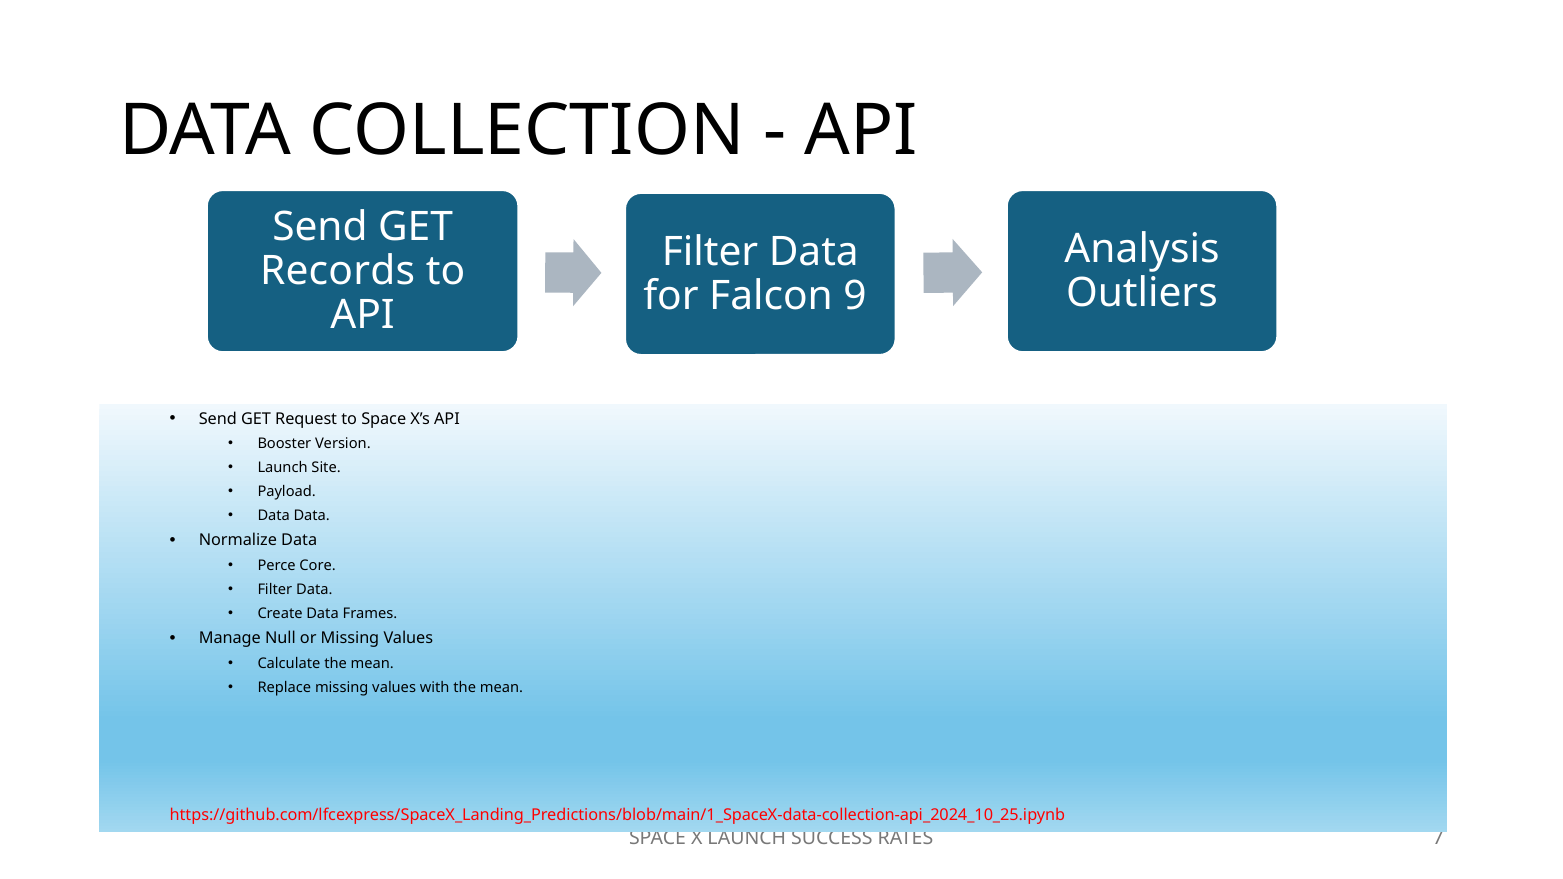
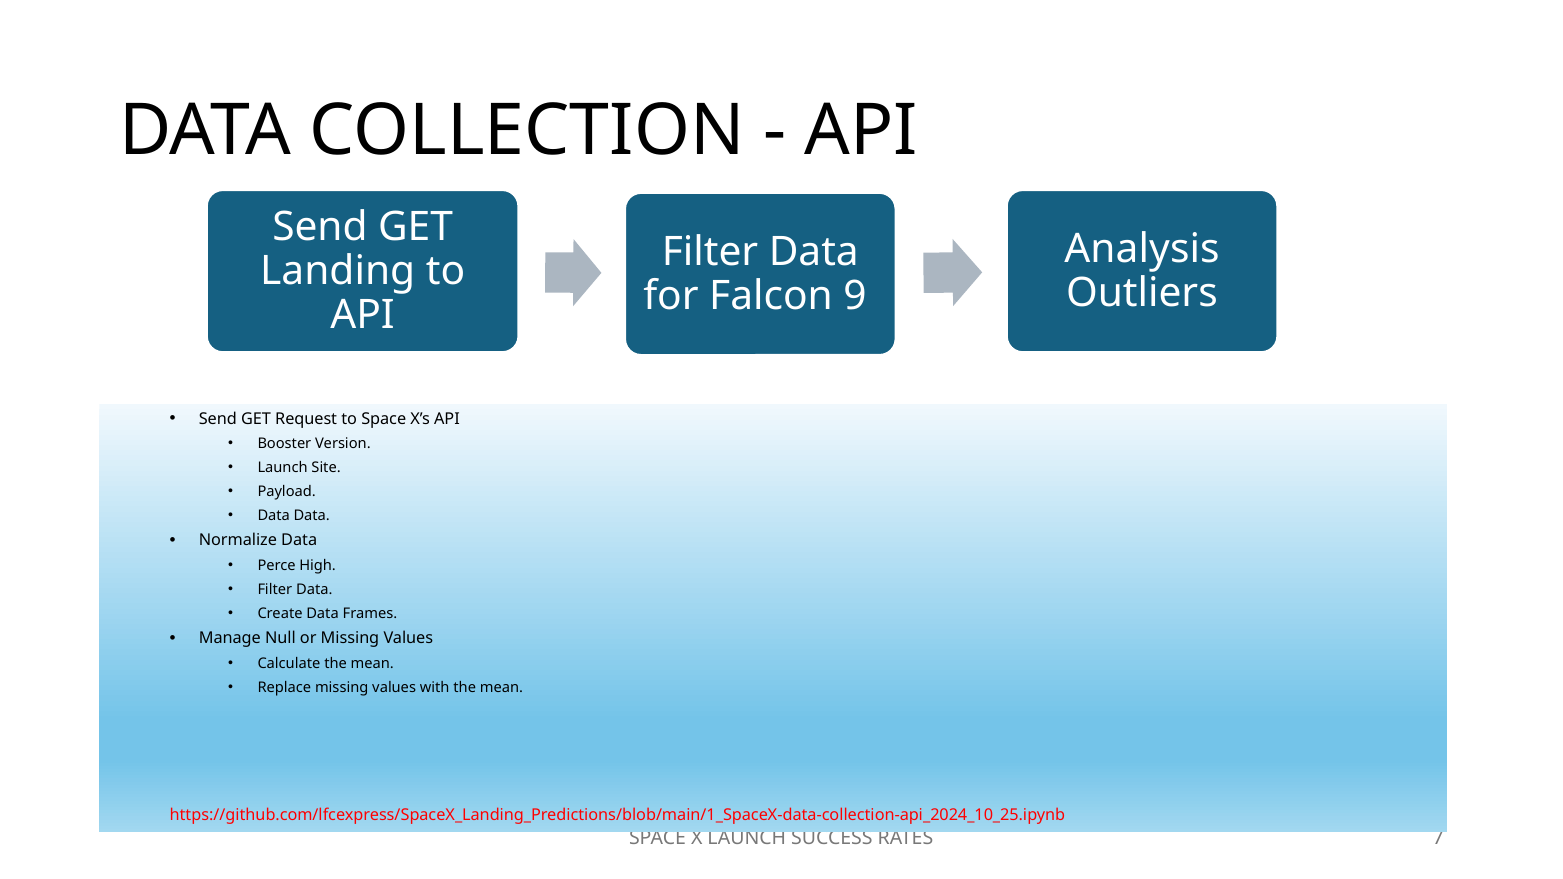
Records: Records -> Landing
Core: Core -> High
